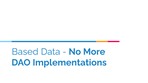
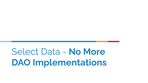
Based: Based -> Select
